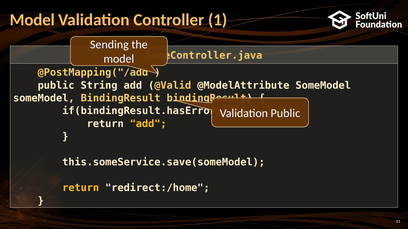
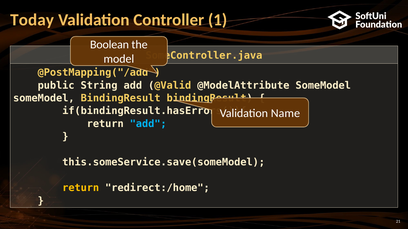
Model at (32, 20): Model -> Today
Sending: Sending -> Boolean
Public at (285, 114): Public -> Name
add at (148, 124) colour: yellow -> light blue
